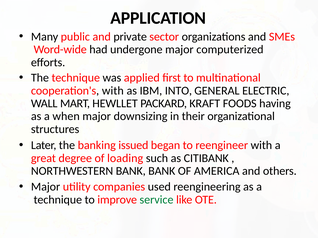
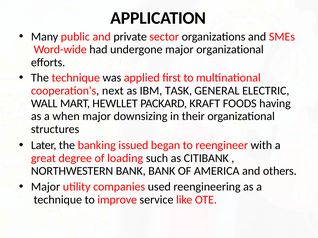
major computerized: computerized -> organizational
cooperation's with: with -> next
INTO: INTO -> TASK
service colour: green -> black
